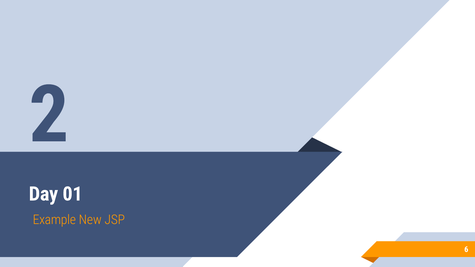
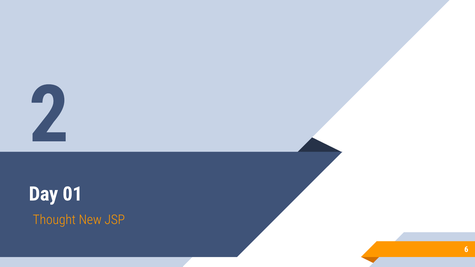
Example: Example -> Thought
